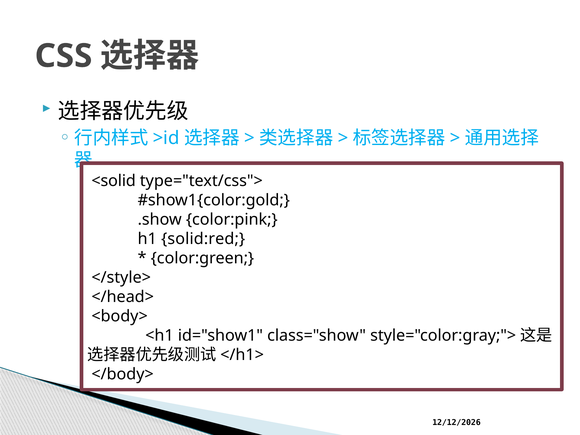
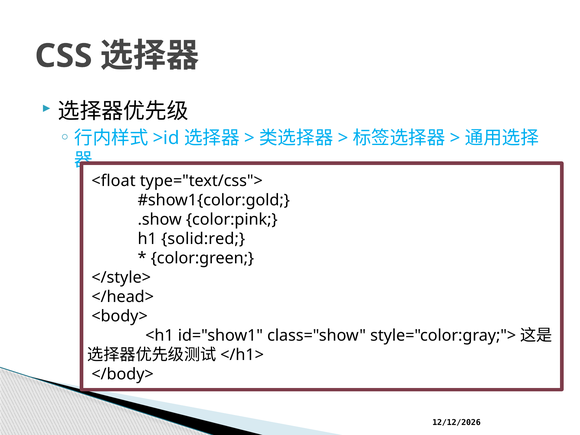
<solid: <solid -> <float
